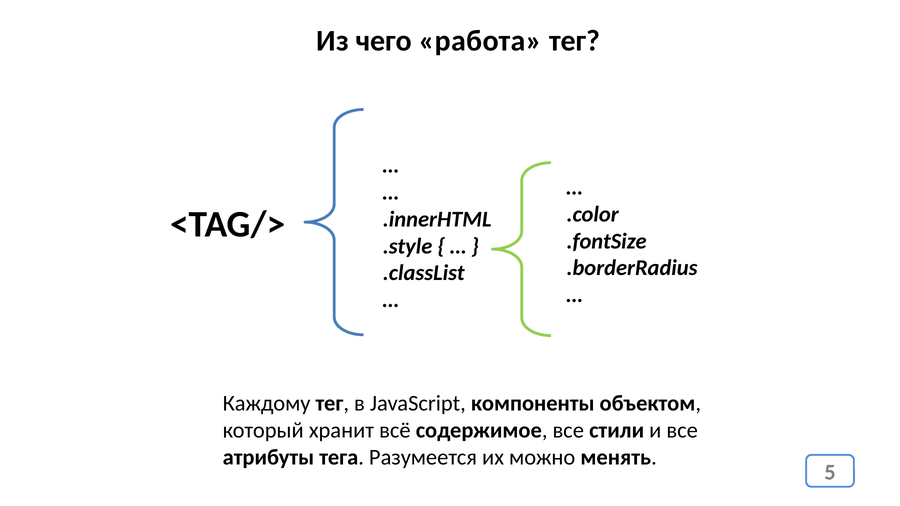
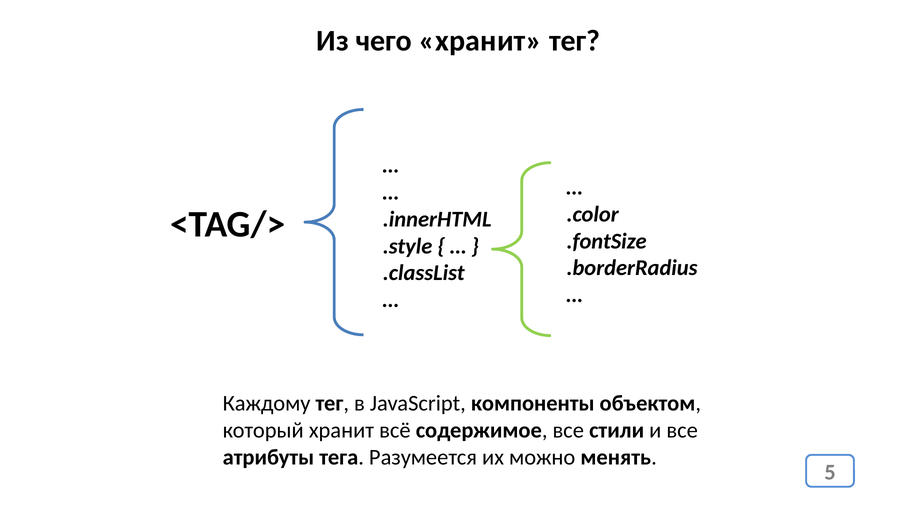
чего работа: работа -> хранит
